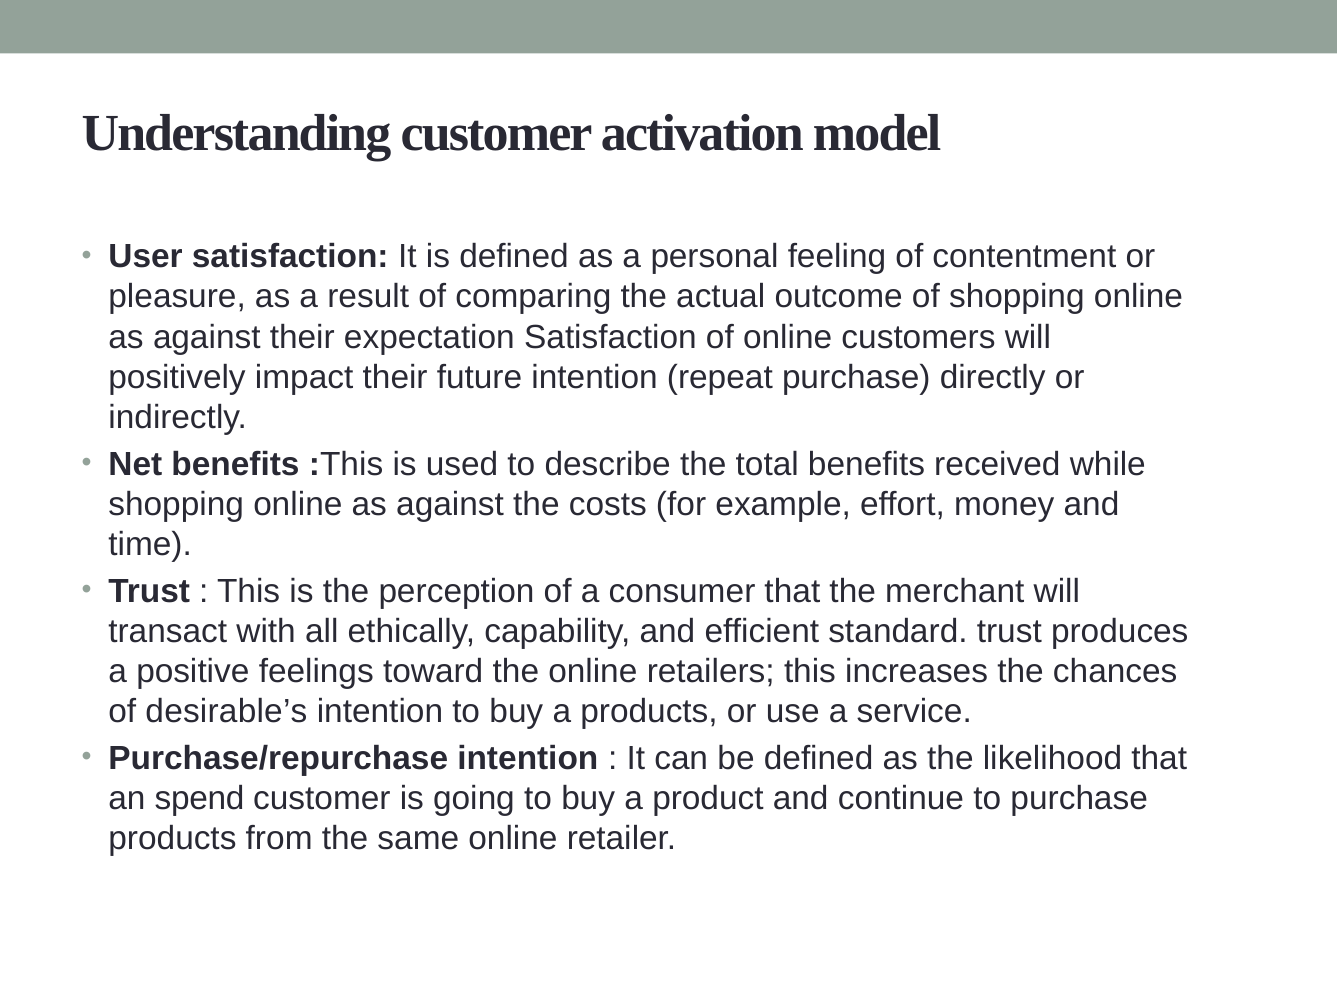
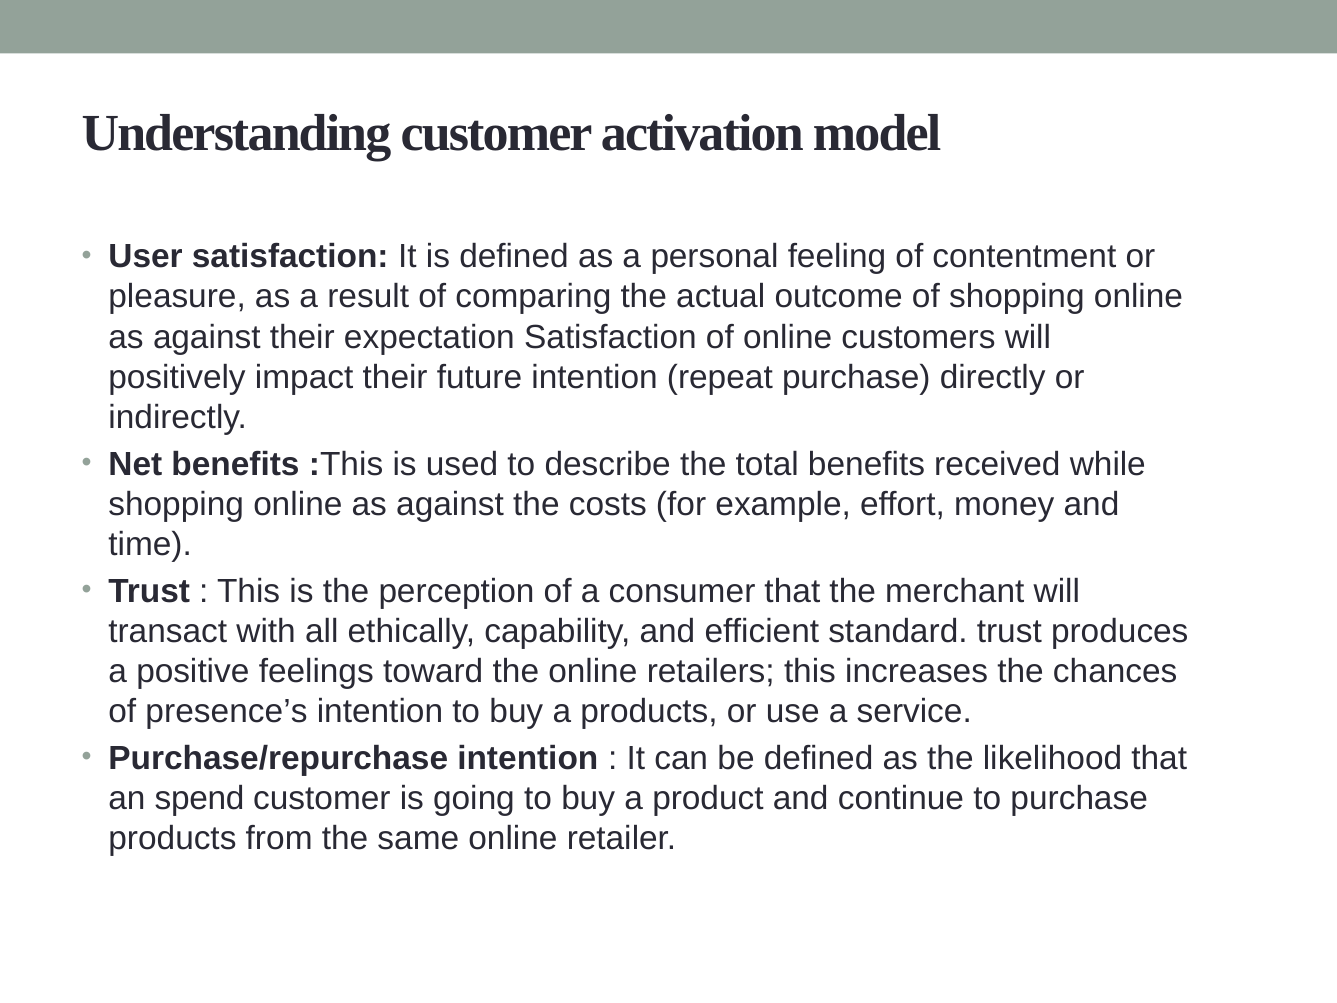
desirable’s: desirable’s -> presence’s
